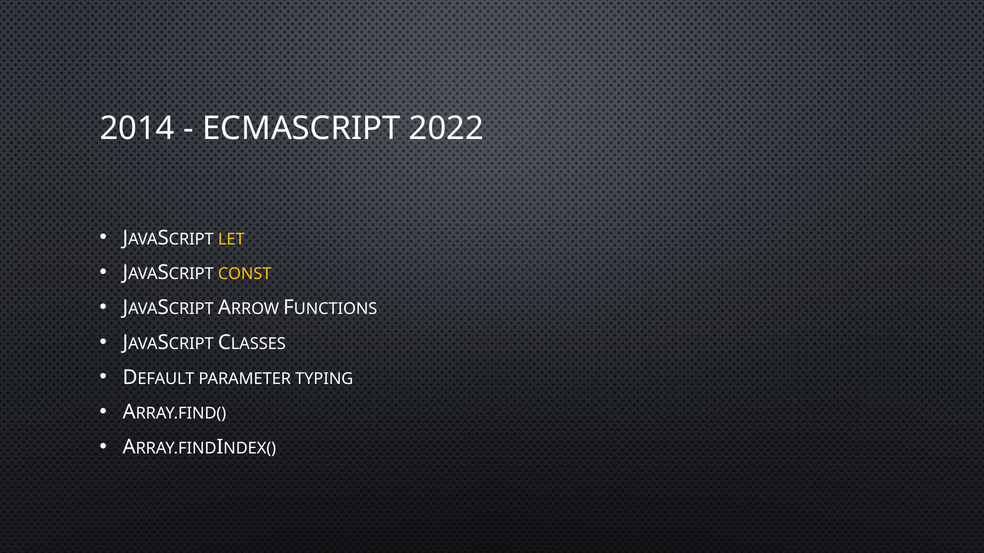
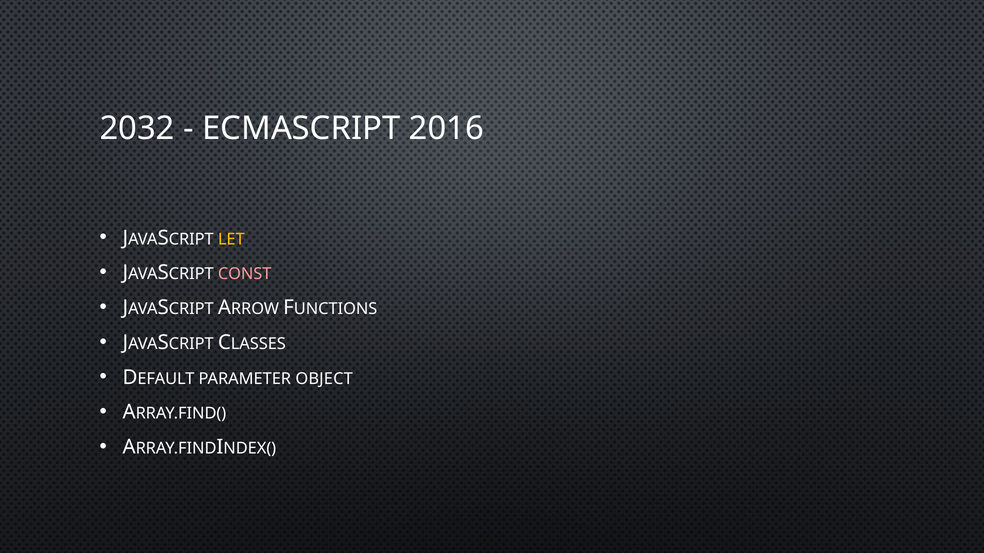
2014: 2014 -> 2032
2022: 2022 -> 2016
CONST colour: yellow -> pink
TYPING: TYPING -> OBJECT
